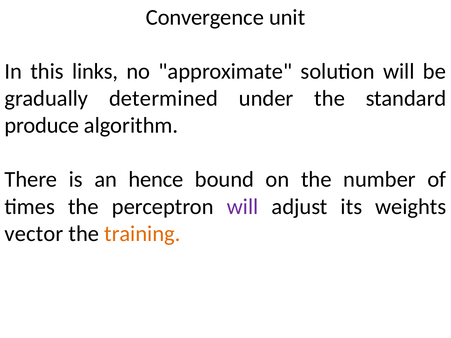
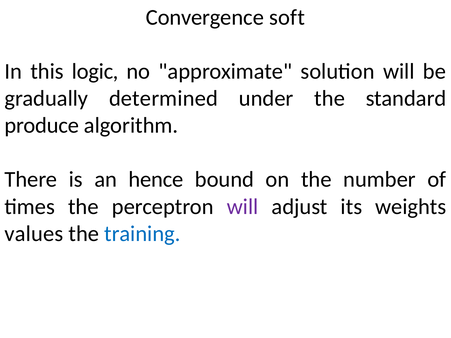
unit: unit -> soft
links: links -> logic
vector: vector -> values
training colour: orange -> blue
